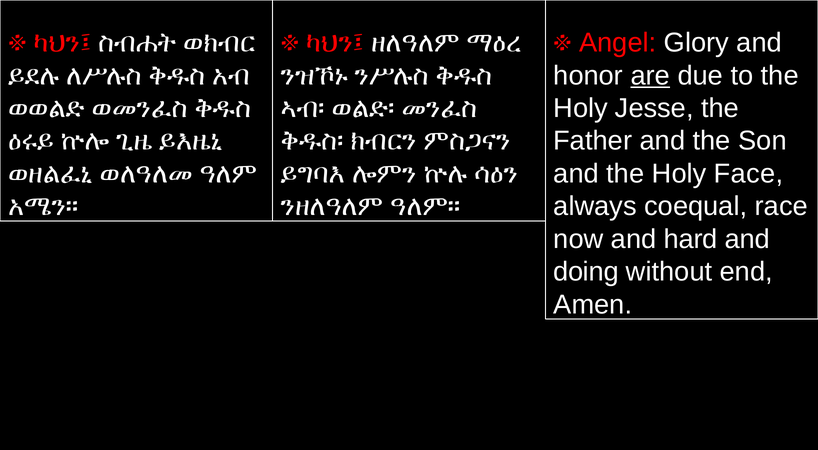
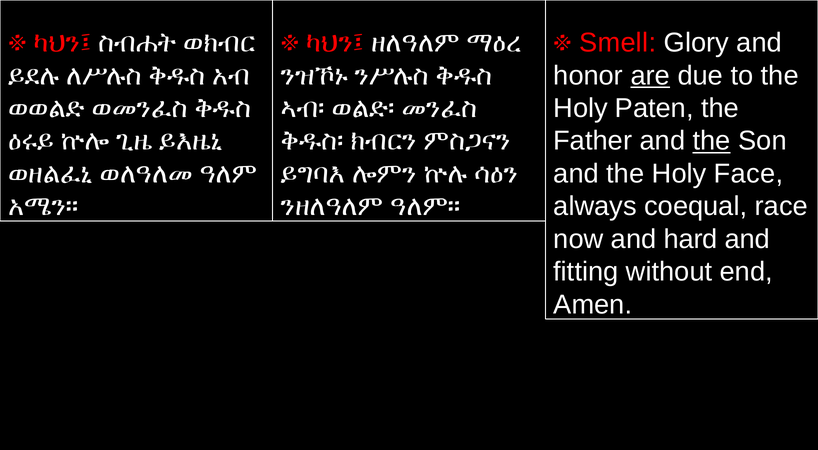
Angel: Angel -> Smell
Jesse: Jesse -> Paten
the at (712, 141) underline: none -> present
doing: doing -> fitting
